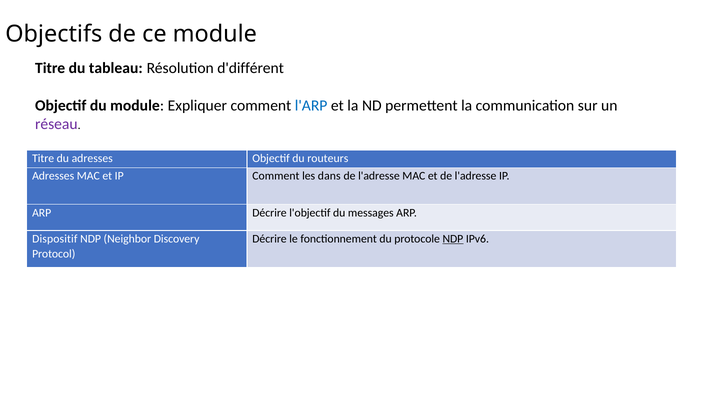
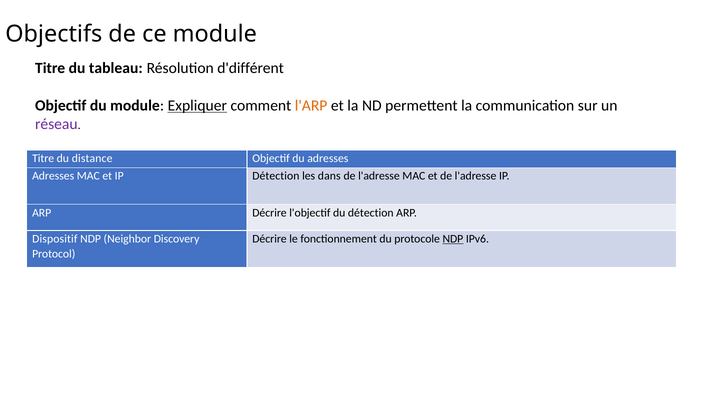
Expliquer underline: none -> present
l'ARP colour: blue -> orange
du adresses: adresses -> distance
du routeurs: routeurs -> adresses
IP Comment: Comment -> Détection
du messages: messages -> détection
